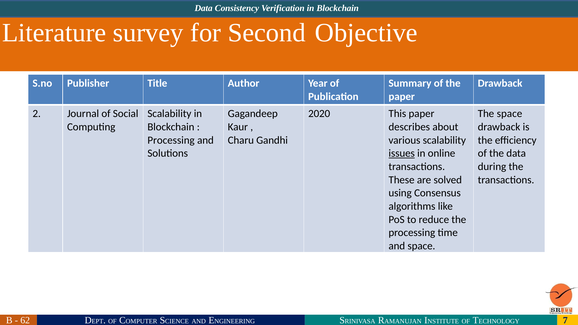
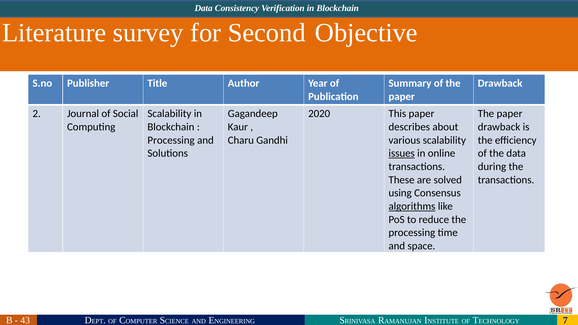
space at (510, 114): space -> paper
algorithms underline: none -> present
62: 62 -> 43
